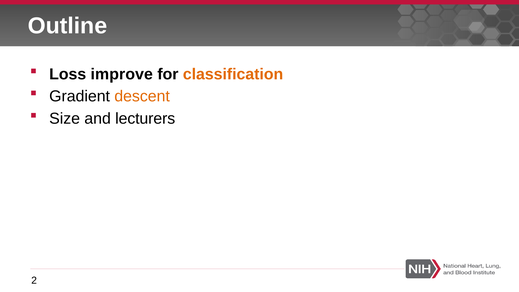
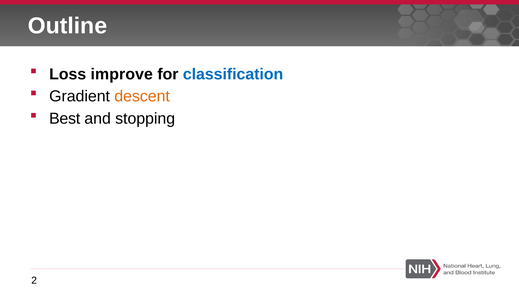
classification colour: orange -> blue
Size: Size -> Best
lecturers: lecturers -> stopping
